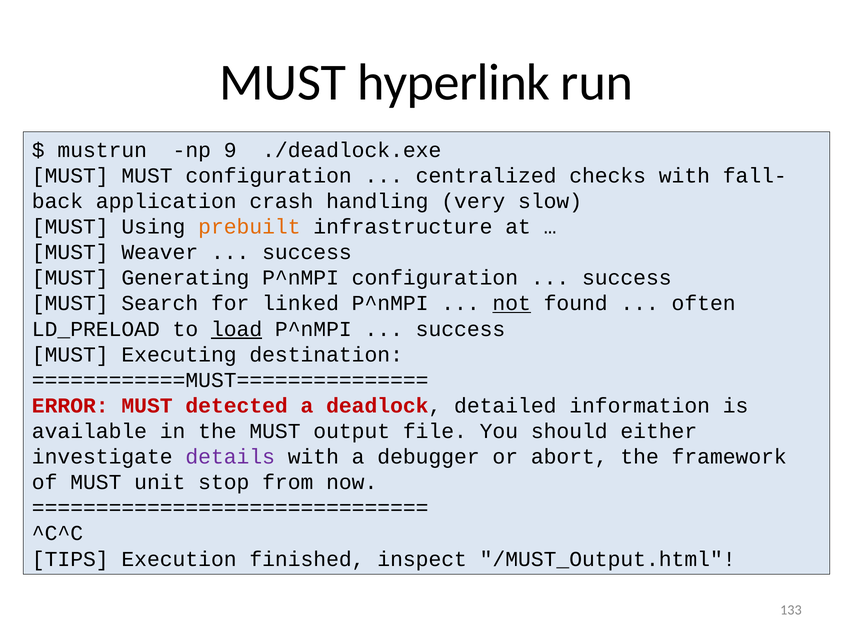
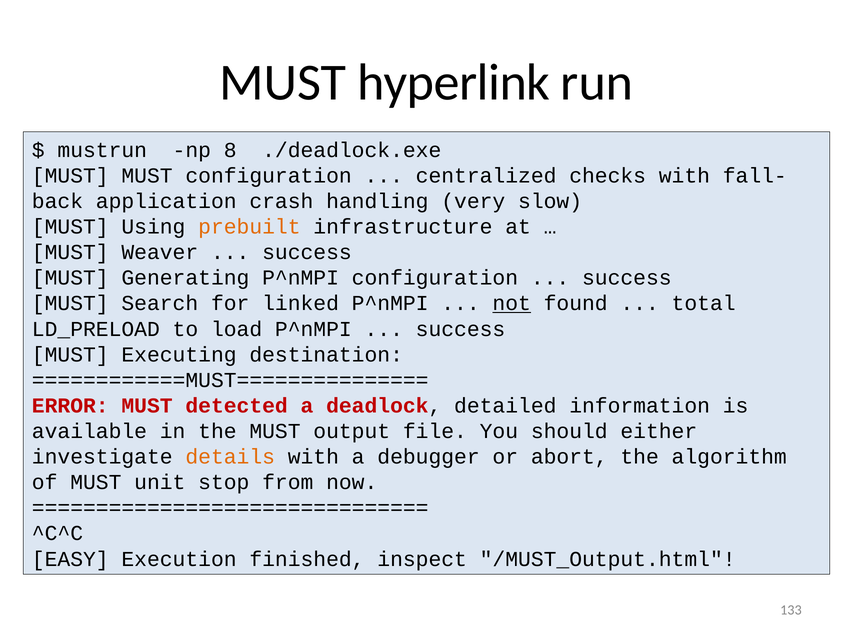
9: 9 -> 8
often: often -> total
load underline: present -> none
details colour: purple -> orange
framework: framework -> algorithm
TIPS: TIPS -> EASY
